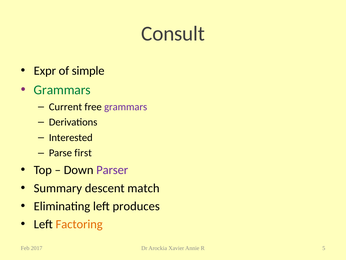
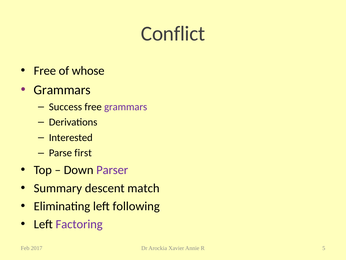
Consult: Consult -> Conflict
Expr at (45, 71): Expr -> Free
simple: simple -> whose
Grammars at (62, 90) colour: green -> black
Current: Current -> Success
produces: produces -> following
Factoring colour: orange -> purple
